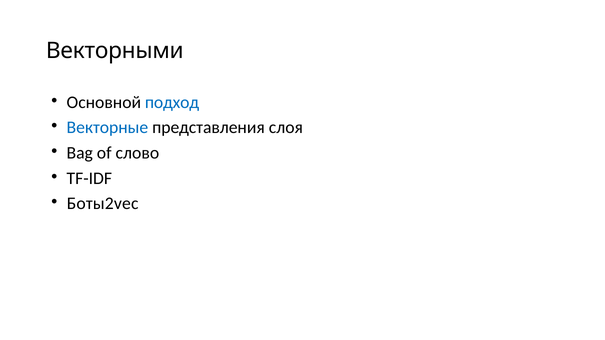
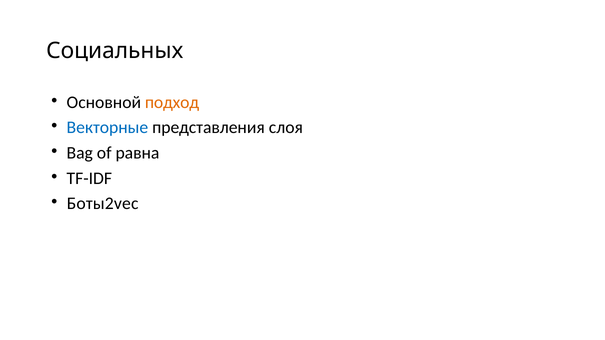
Векторными: Векторными -> Социальных
подход colour: blue -> orange
слово: слово -> равна
